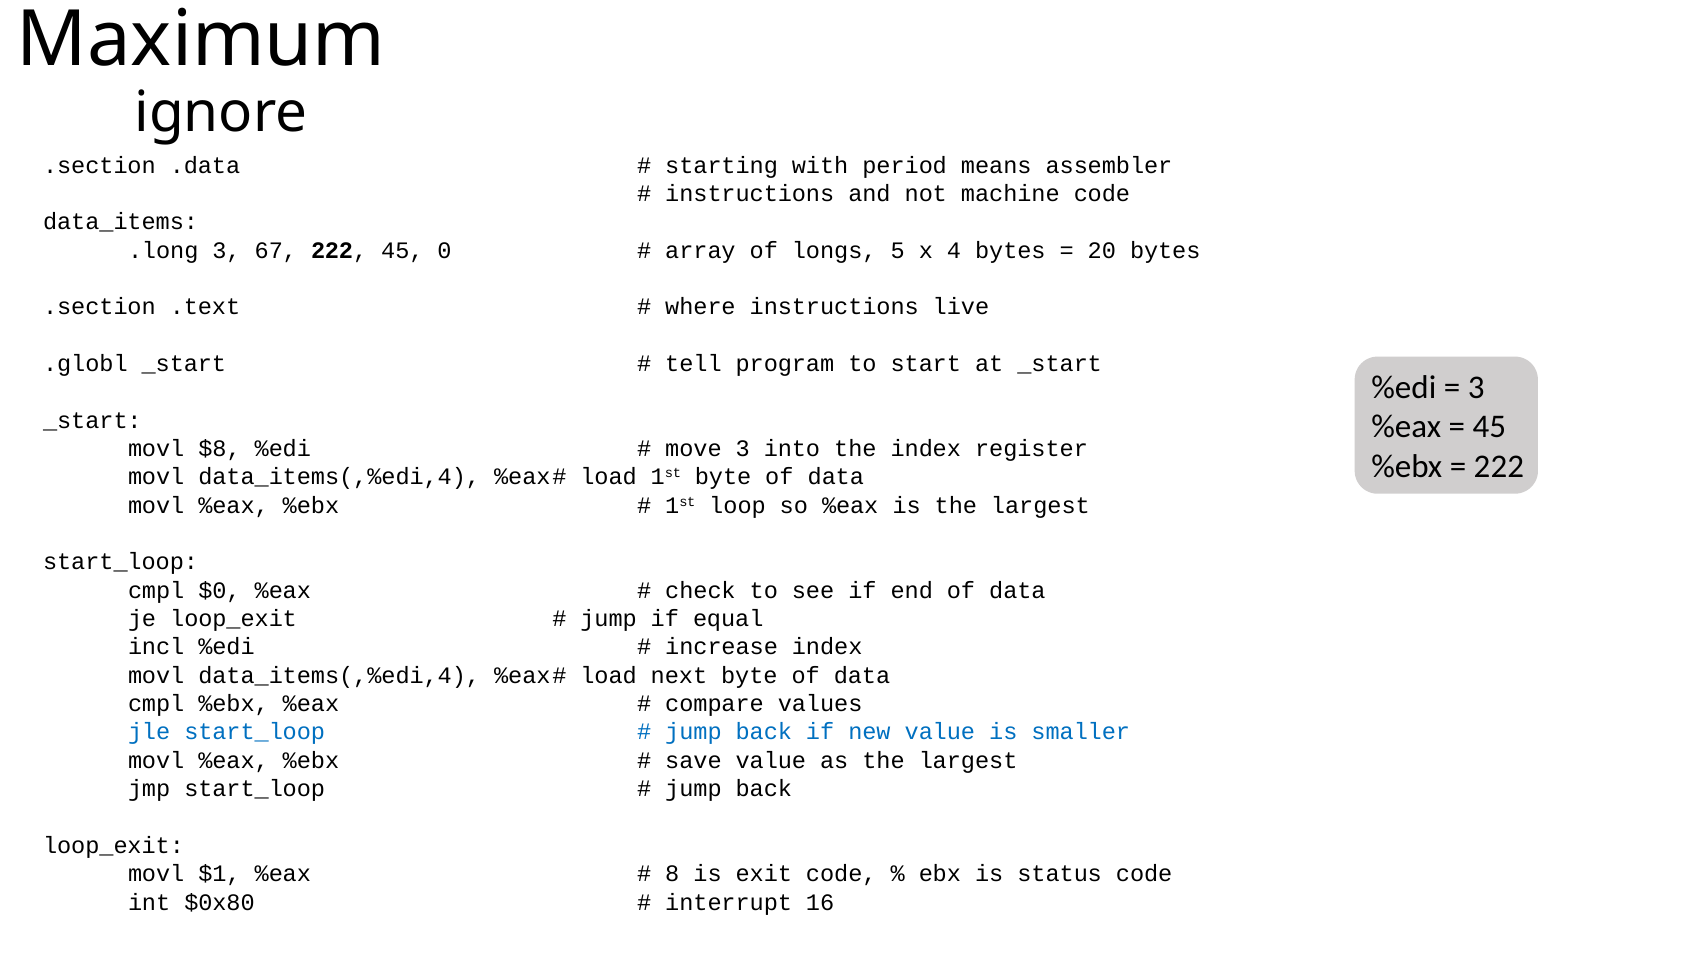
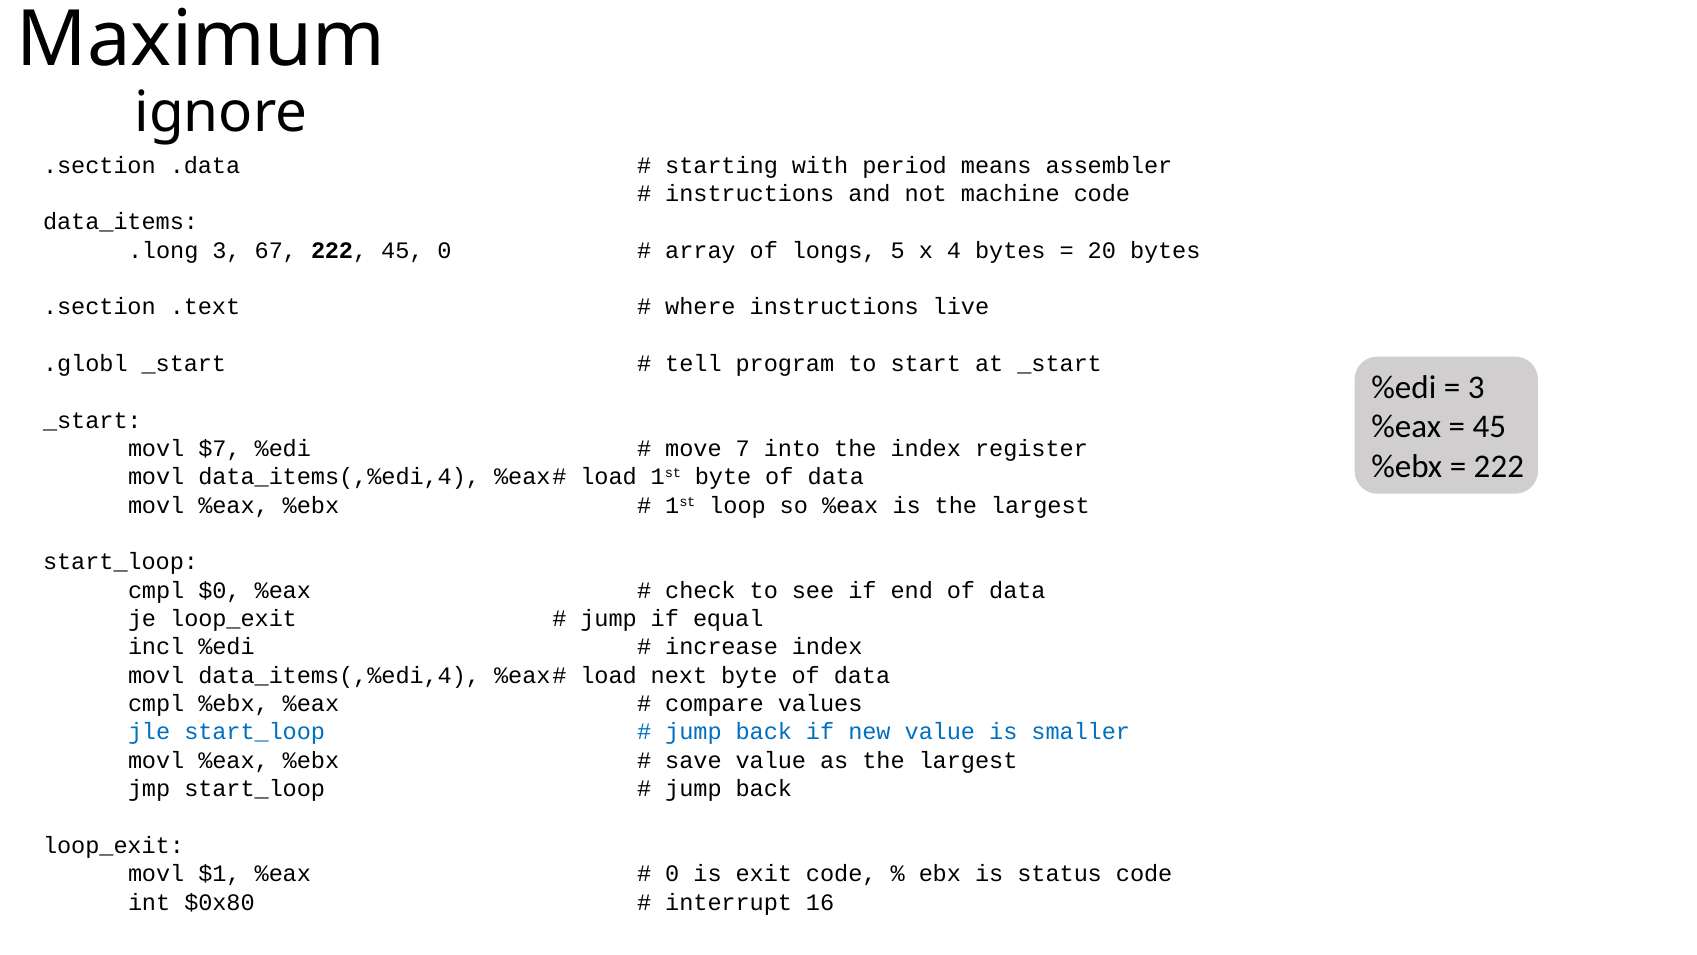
$8: $8 -> $7
move 3: 3 -> 7
8 at (672, 874): 8 -> 0
